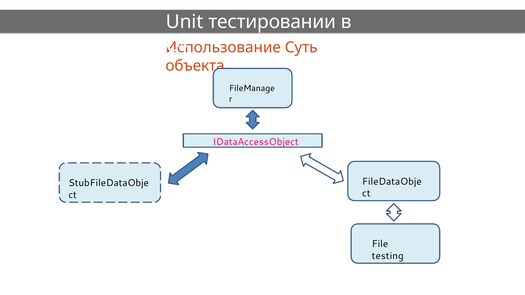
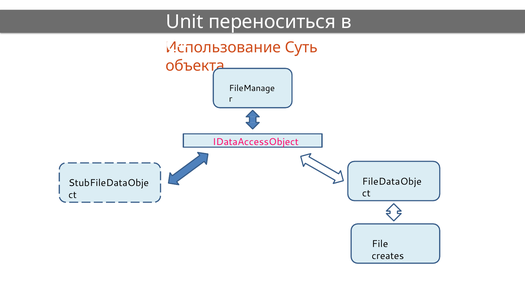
тестировании: тестировании -> переноситься
testing: testing -> creates
